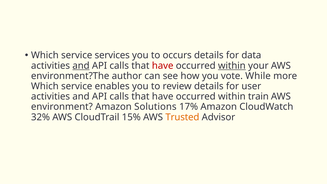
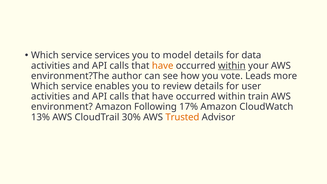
occurs: occurs -> model
and at (81, 66) underline: present -> none
have at (163, 66) colour: red -> orange
While: While -> Leads
Solutions: Solutions -> Following
32%: 32% -> 13%
15%: 15% -> 30%
